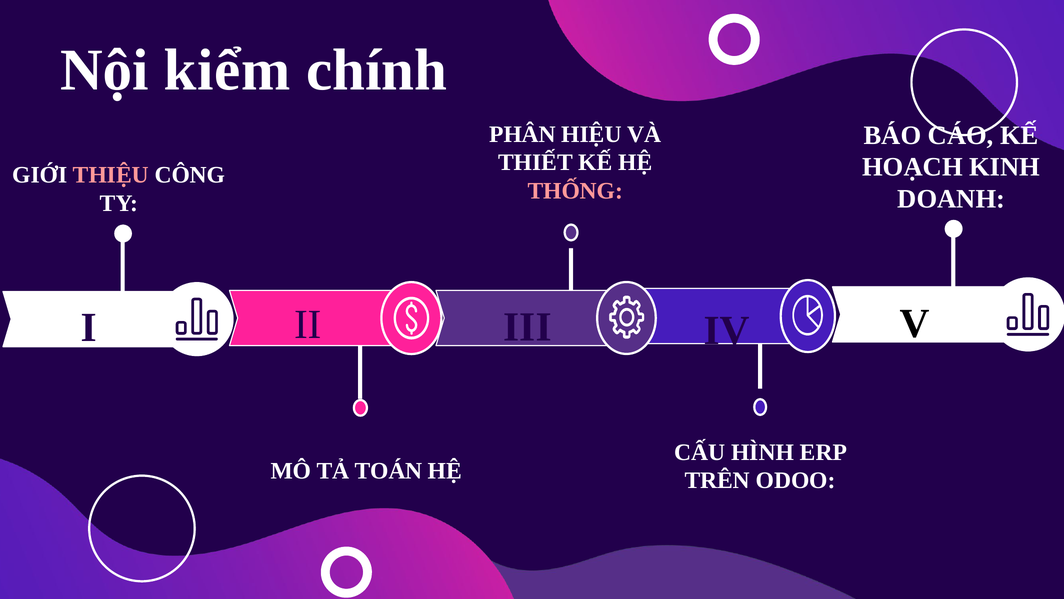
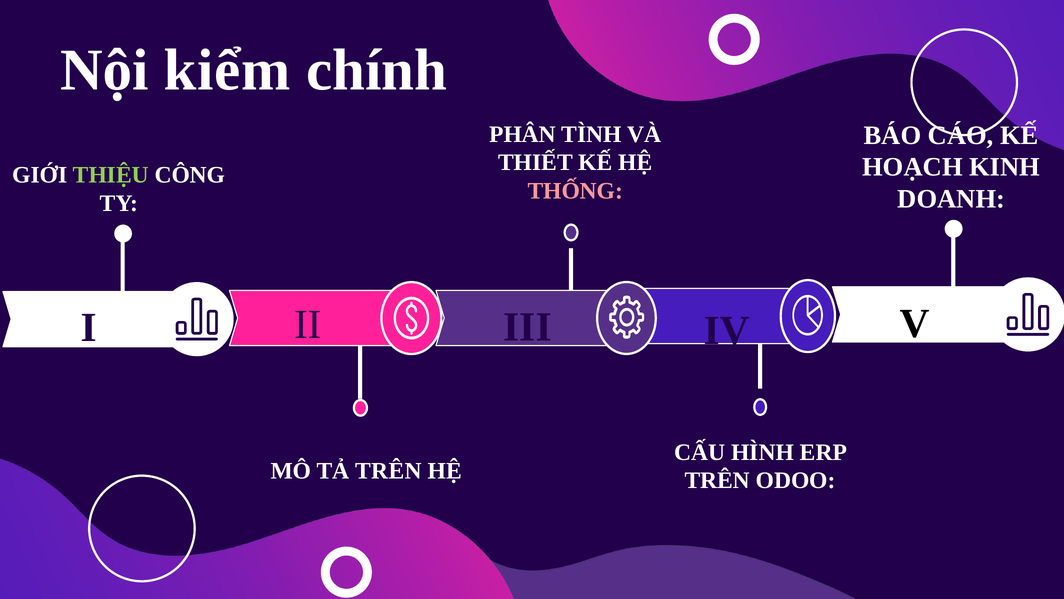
HIỆU: HIỆU -> TÌNH
THIỆU colour: pink -> light green
TẢ TOÁN: TOÁN -> TRÊN
